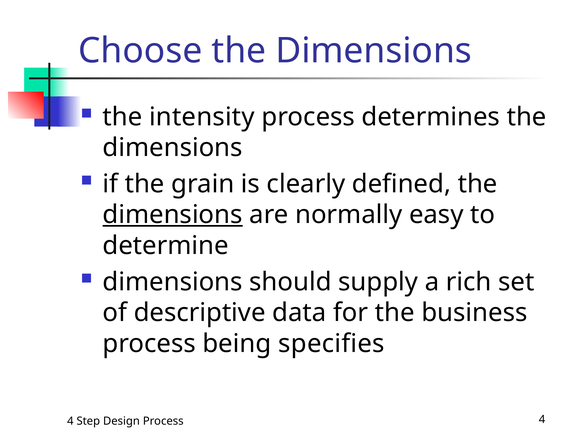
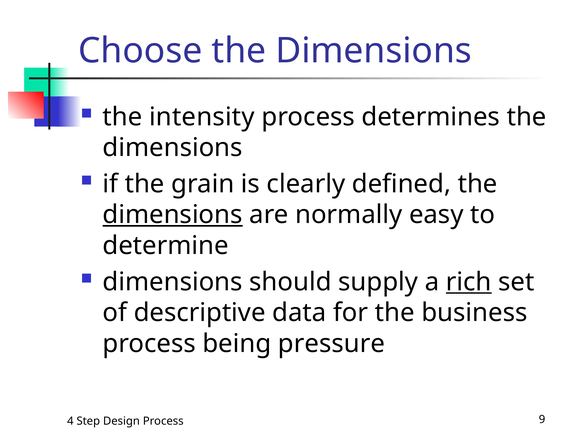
rich underline: none -> present
specifies: specifies -> pressure
Process 4: 4 -> 9
